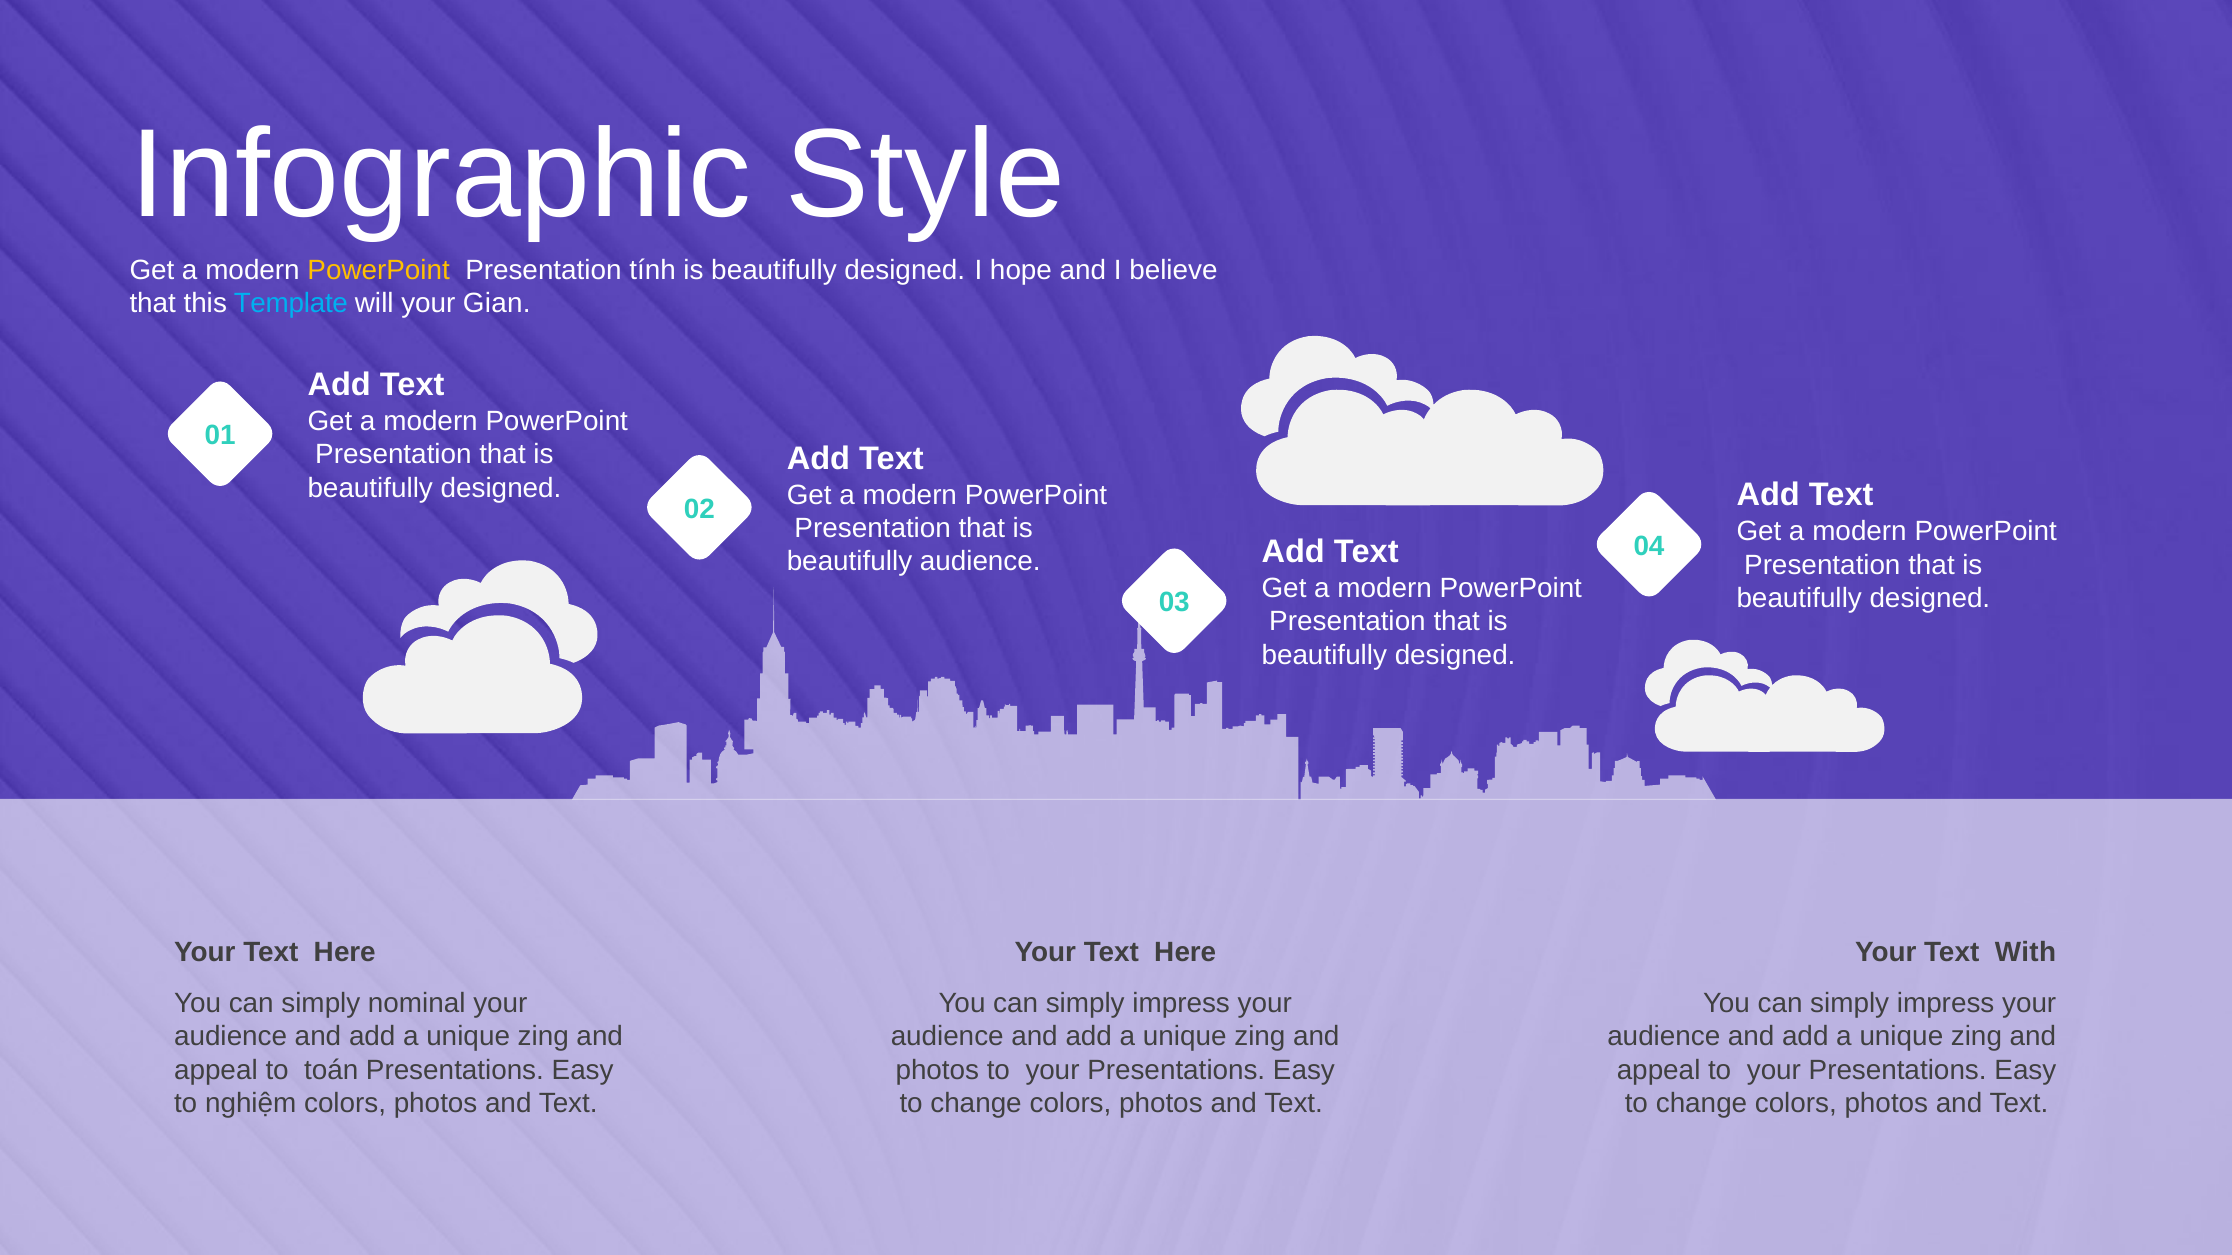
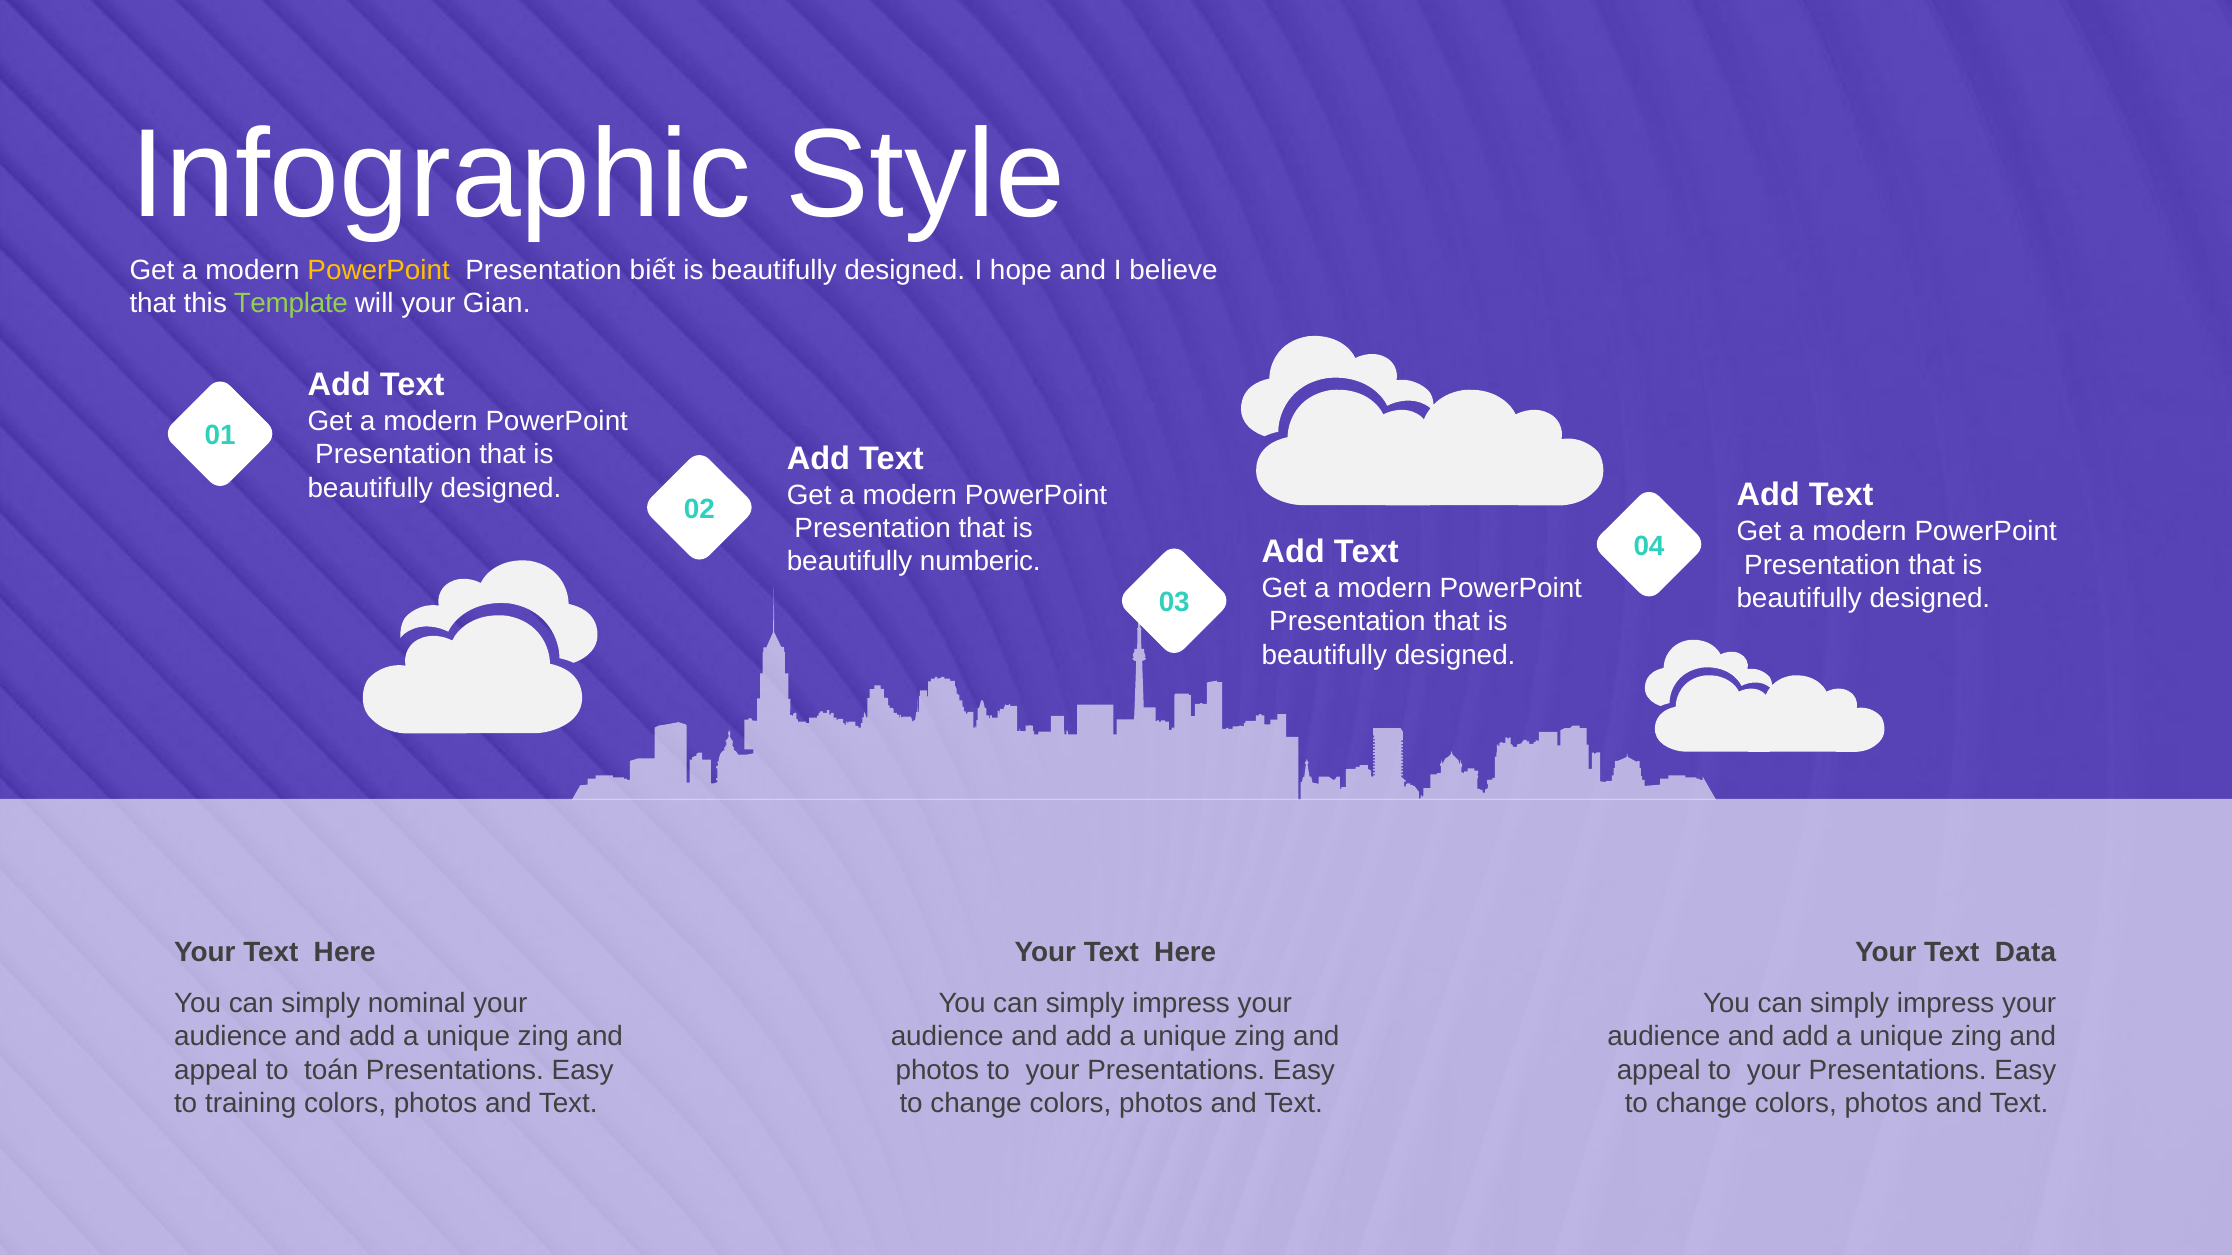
tính: tính -> biết
Template colour: light blue -> light green
beautifully audience: audience -> numberic
With: With -> Data
nghiệm: nghiệm -> training
